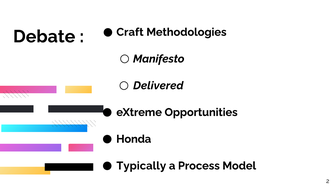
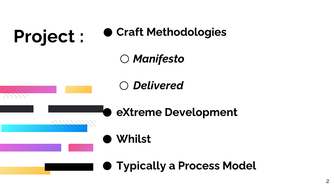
Debate: Debate -> Project
Opportunities: Opportunities -> Development
Honda: Honda -> Whilst
